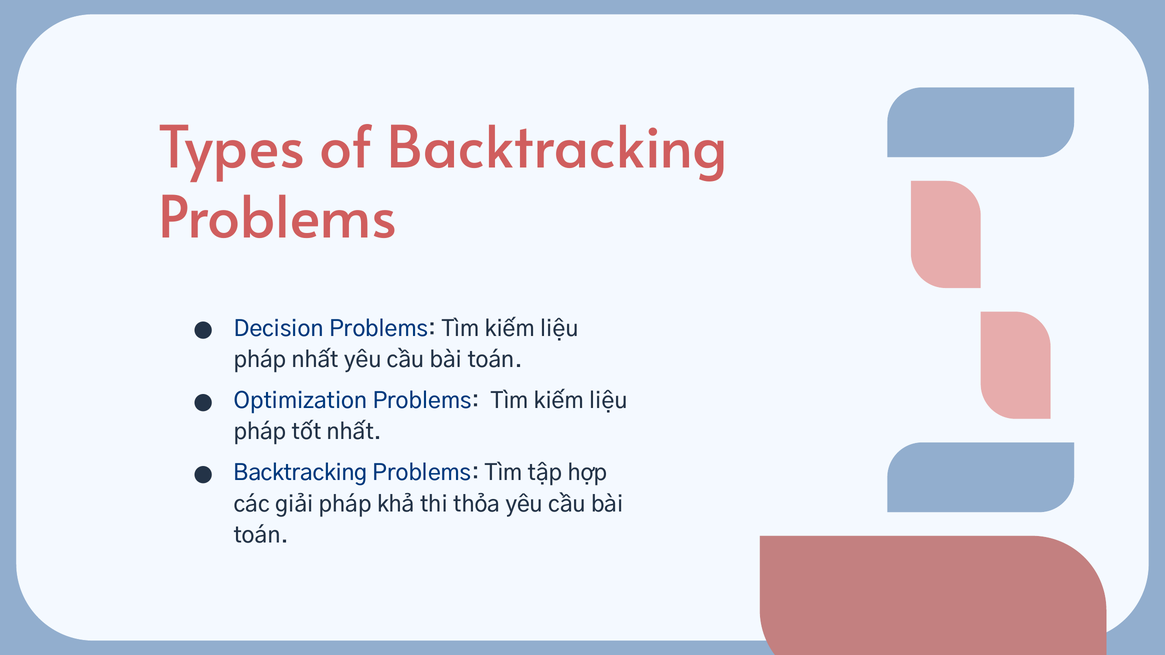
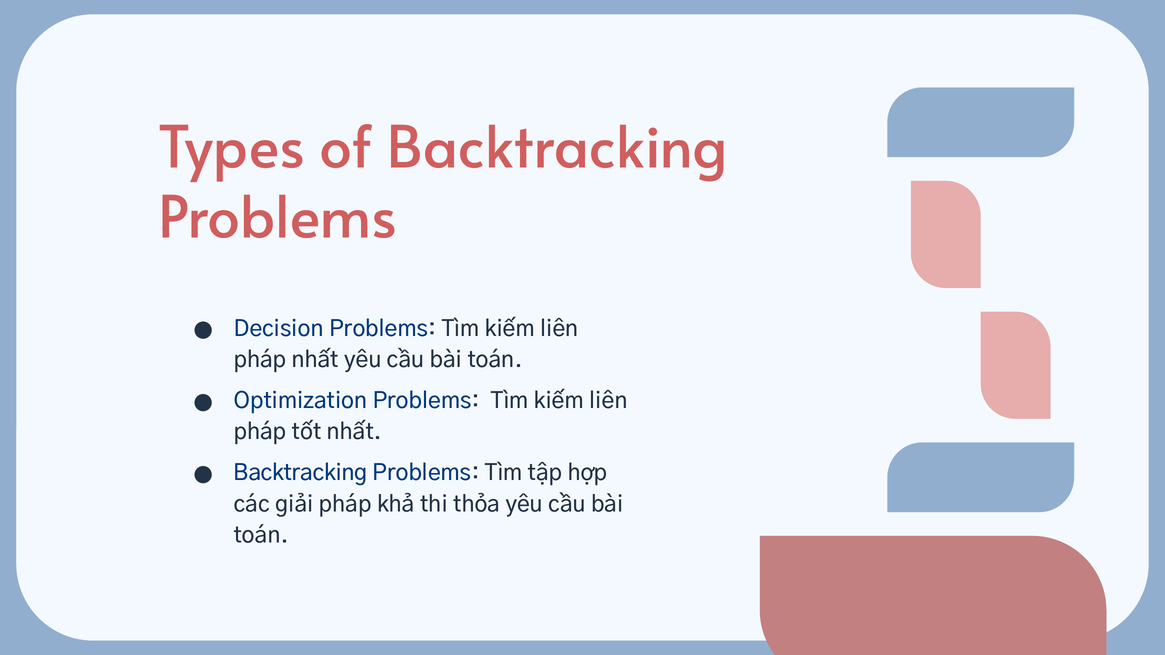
liệu at (559, 329): liệu -> liên
liệu at (608, 401): liệu -> liên
